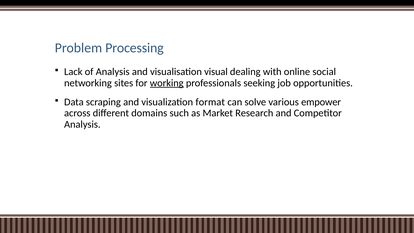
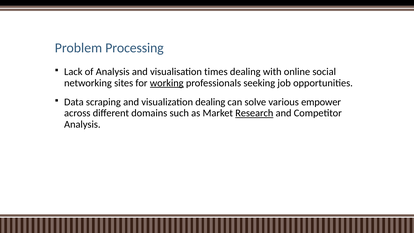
visual: visual -> times
visualization format: format -> dealing
Research underline: none -> present
